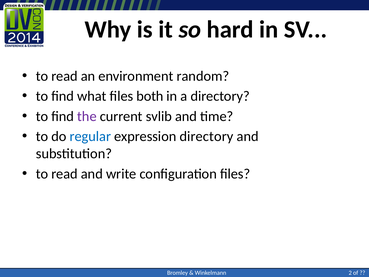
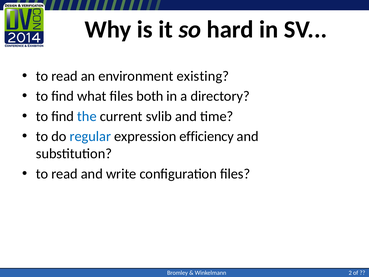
random: random -> existing
the colour: purple -> blue
expression directory: directory -> efficiency
